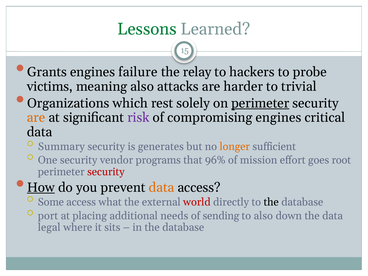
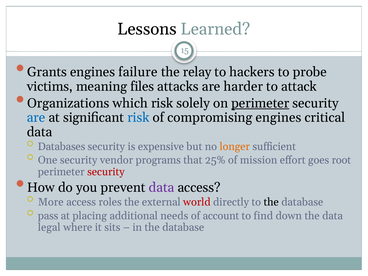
Lessons colour: green -> black
meaning also: also -> files
trivial: trivial -> attack
which rest: rest -> risk
are at (36, 118) colour: orange -> blue
risk at (138, 118) colour: purple -> blue
Summary: Summary -> Databases
generates: generates -> expensive
96%: 96% -> 25%
How underline: present -> none
data at (161, 188) colour: orange -> purple
Some: Some -> More
what: what -> roles
port: port -> pass
sending: sending -> account
to also: also -> find
